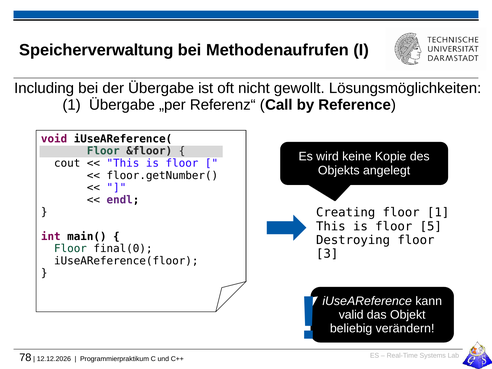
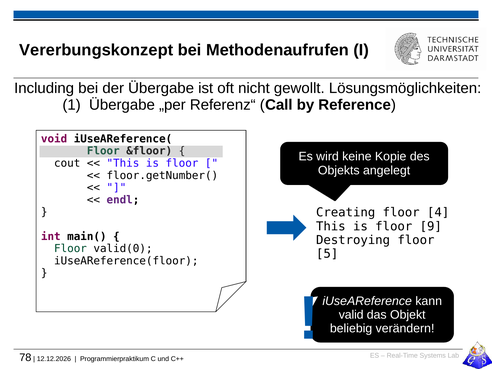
Speicherverwaltung: Speicherverwaltung -> Vererbungskonzept
floor 1: 1 -> 4
5: 5 -> 9
final(0: final(0 -> valid(0
3: 3 -> 5
